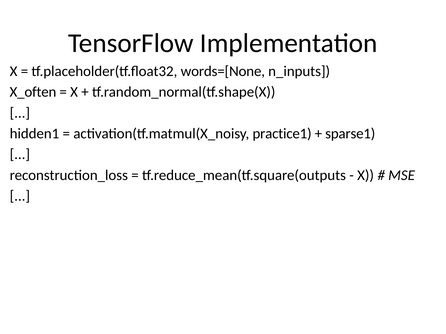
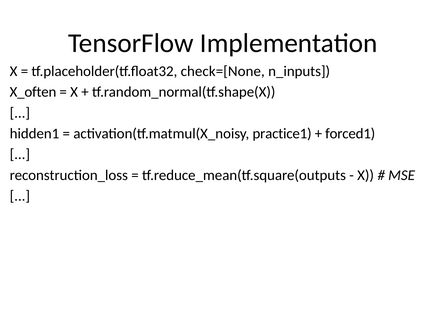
words=[None: words=[None -> check=[None
sparse1: sparse1 -> forced1
